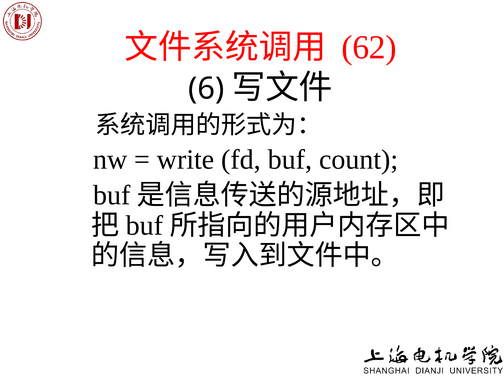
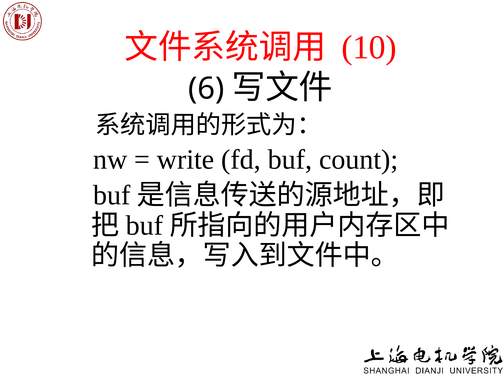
62: 62 -> 10
